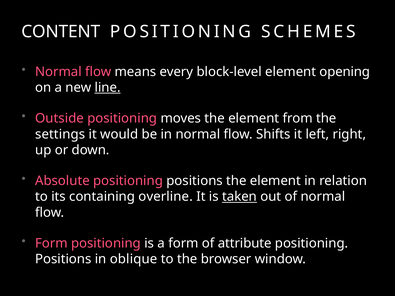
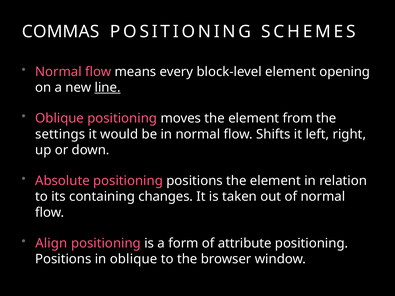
CONTENT: CONTENT -> COMMAS
Outside at (59, 118): Outside -> Oblique
overline: overline -> changes
taken underline: present -> none
Form at (51, 244): Form -> Align
